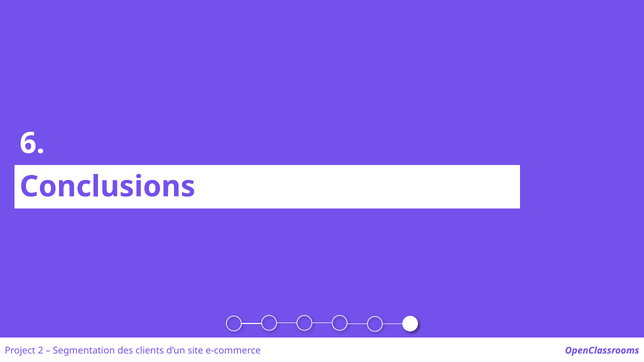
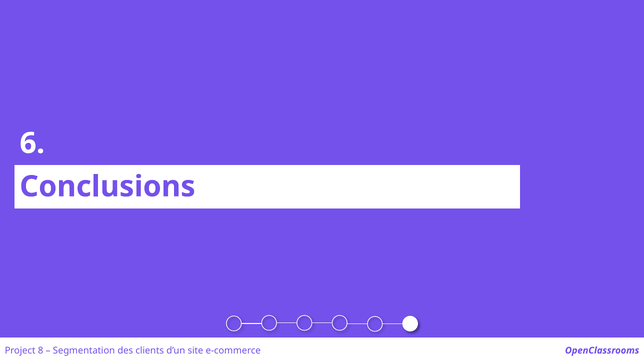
2: 2 -> 8
